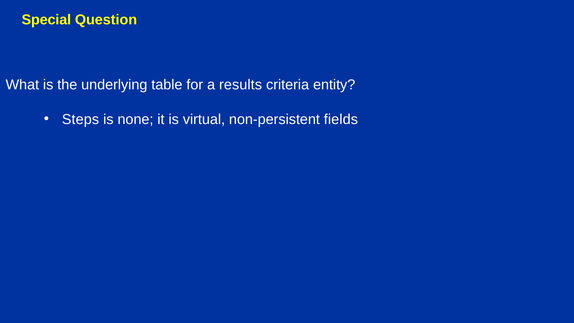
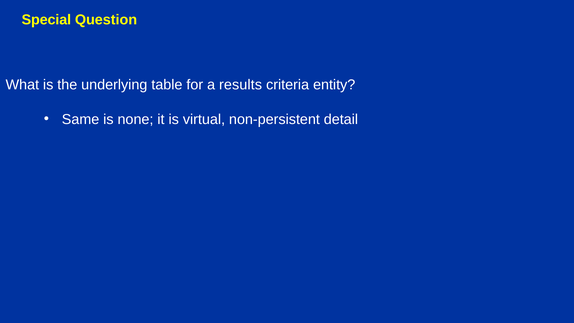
Steps: Steps -> Same
fields: fields -> detail
